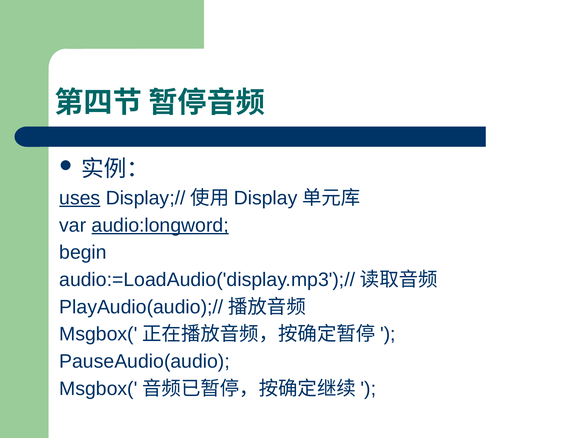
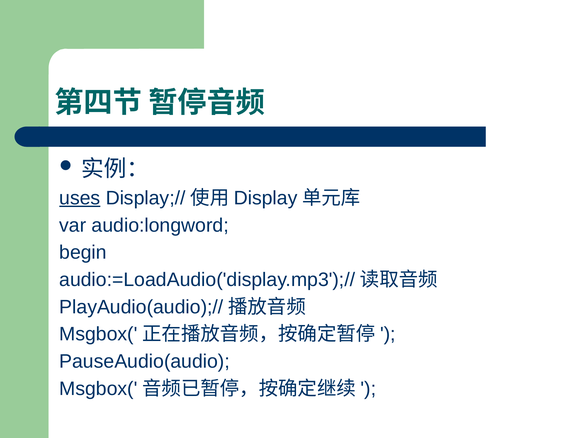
audio:longword underline: present -> none
